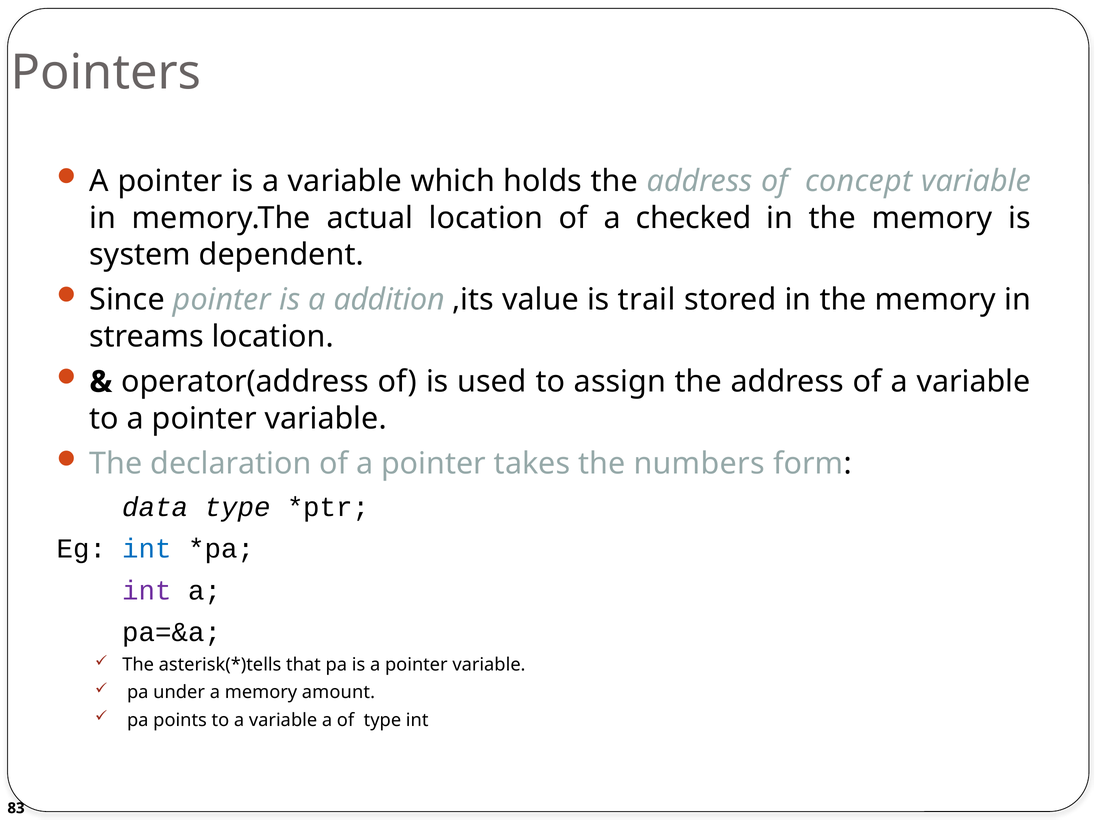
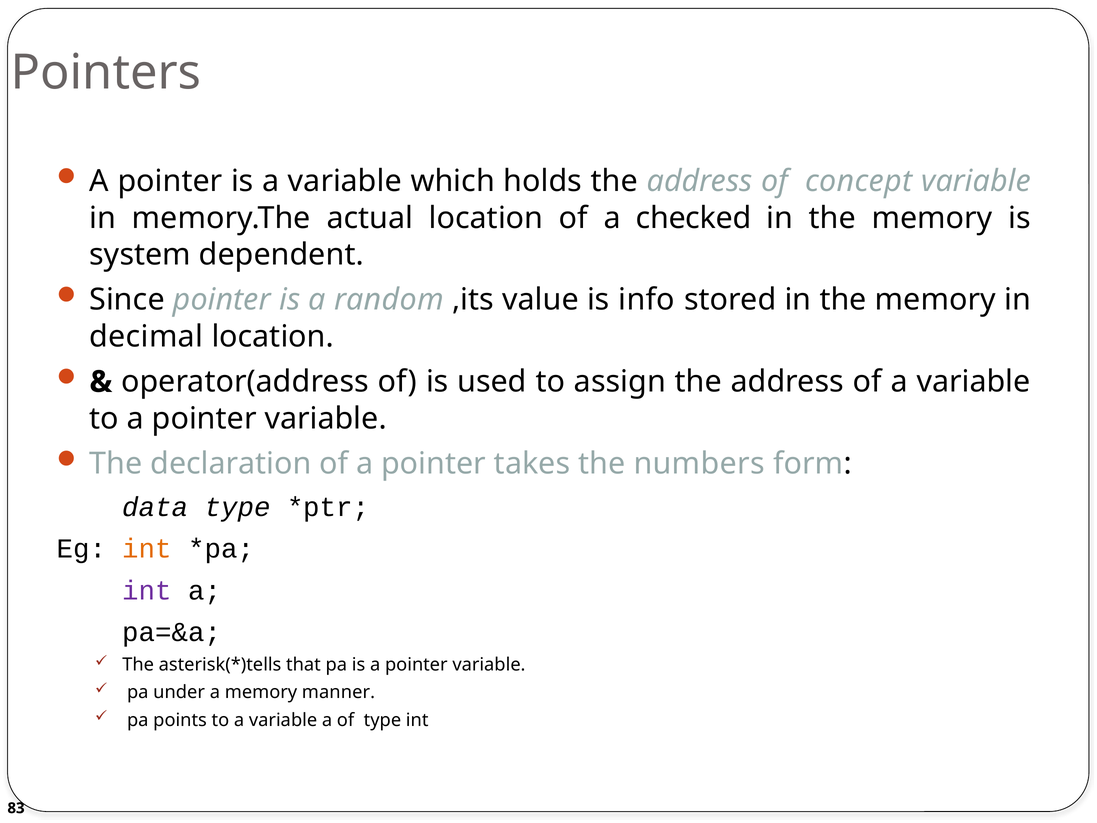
addition: addition -> random
trail: trail -> info
streams: streams -> decimal
int at (147, 549) colour: blue -> orange
amount: amount -> manner
